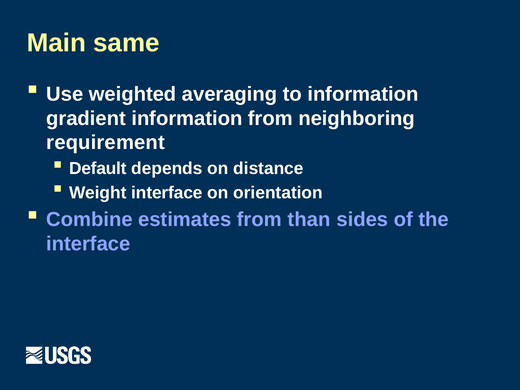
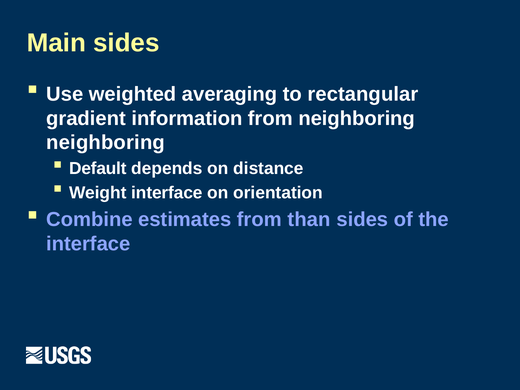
Main same: same -> sides
to information: information -> rectangular
requirement at (106, 143): requirement -> neighboring
